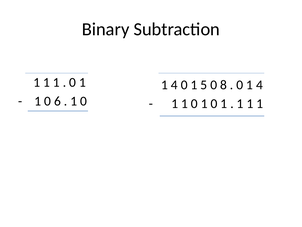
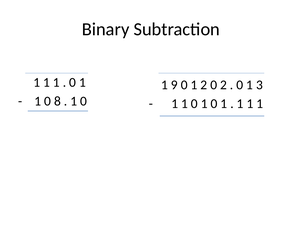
4 at (174, 85): 4 -> 9
1 5: 5 -> 2
0 8: 8 -> 2
4 at (259, 85): 4 -> 3
6: 6 -> 8
